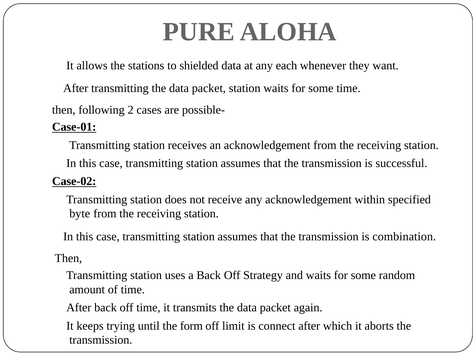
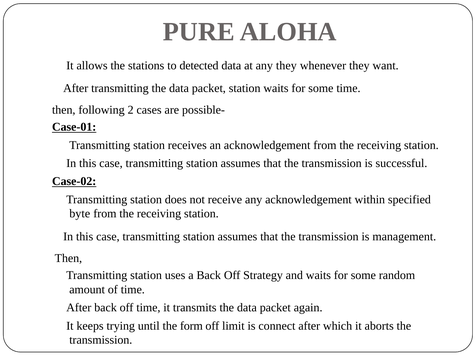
shielded: shielded -> detected
any each: each -> they
combination: combination -> management
